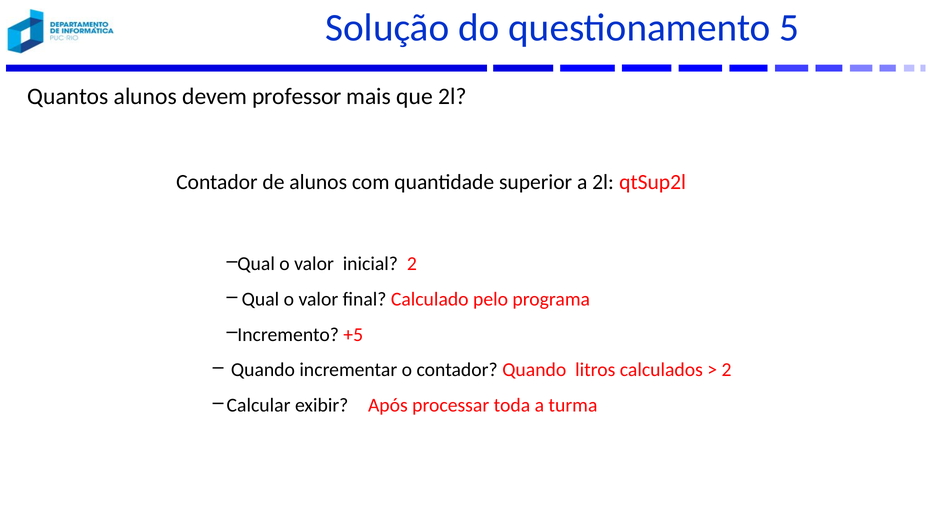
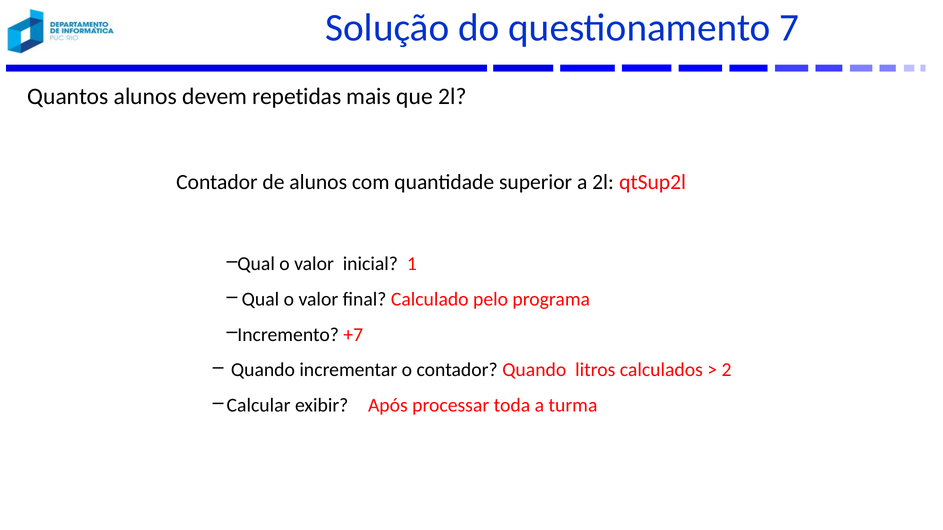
5: 5 -> 7
professor: professor -> repetidas
inicial 2: 2 -> 1
+5: +5 -> +7
